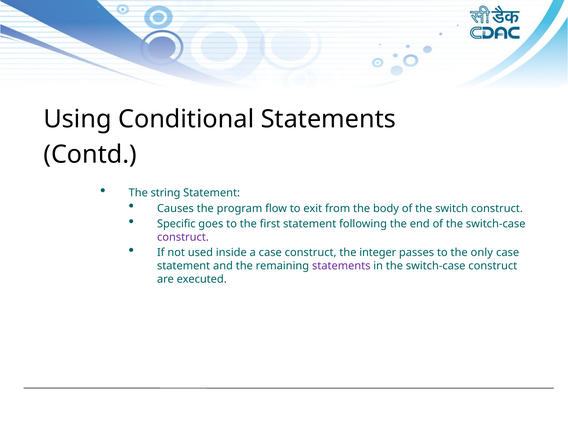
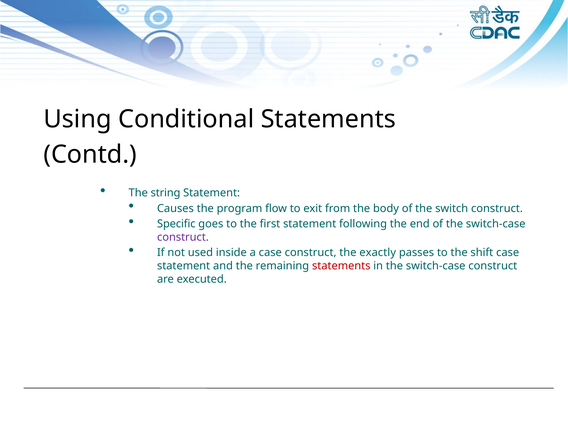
integer: integer -> exactly
only: only -> shift
statements at (341, 266) colour: purple -> red
